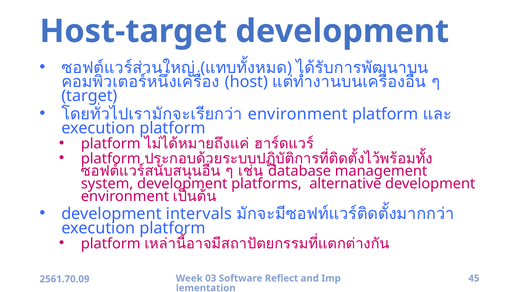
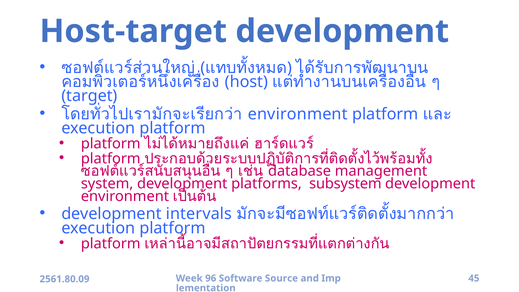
alternative: alternative -> subsystem
03: 03 -> 96
Reflect: Reflect -> Source
2561.70.09: 2561.70.09 -> 2561.80.09
